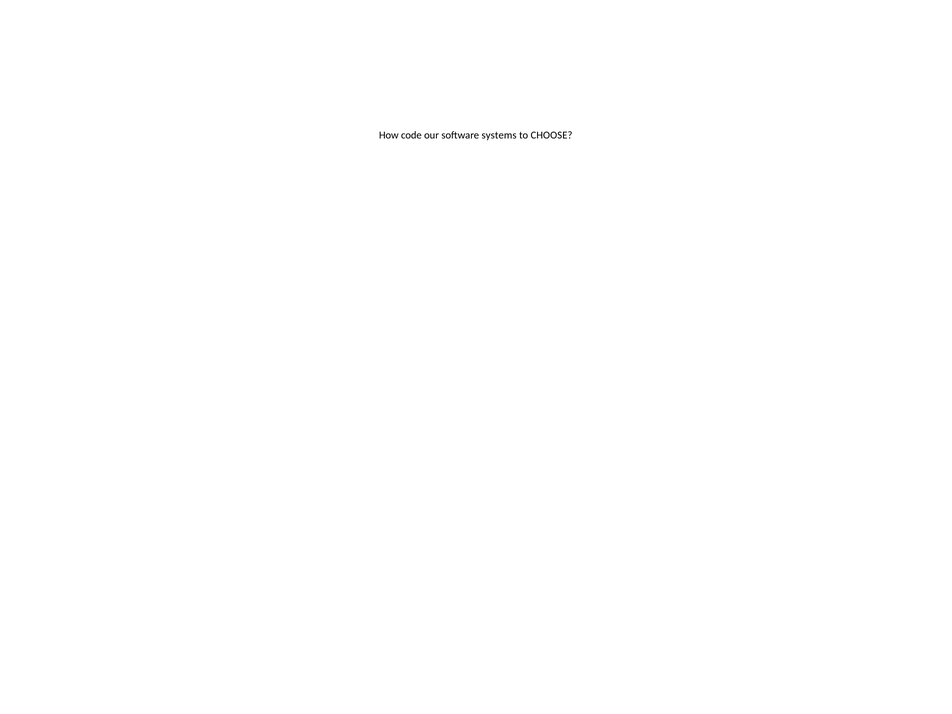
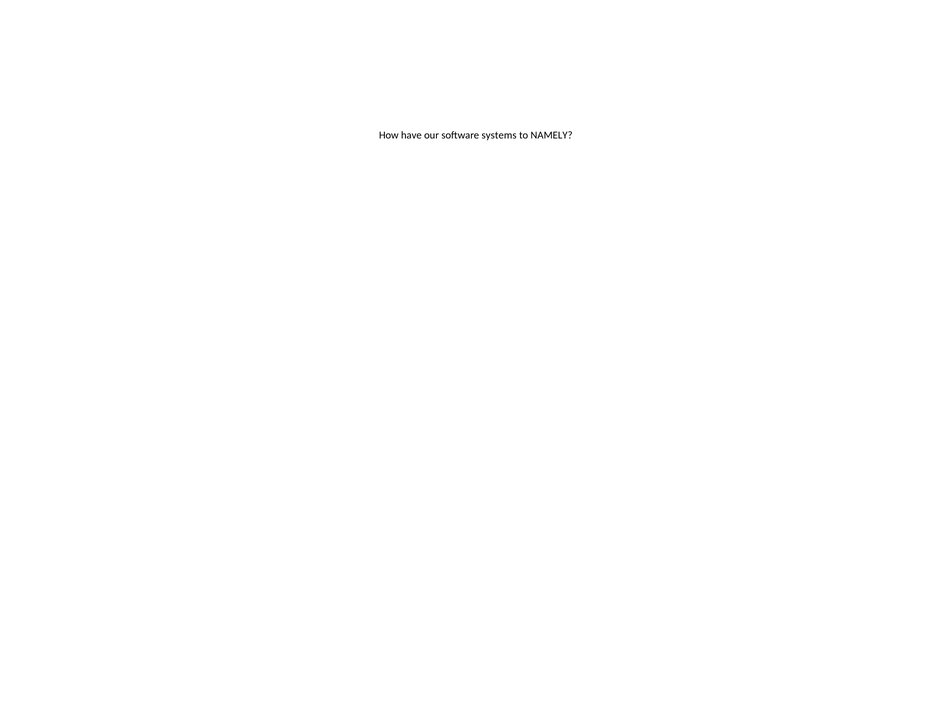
code: code -> have
CHOOSE: CHOOSE -> NAMELY
